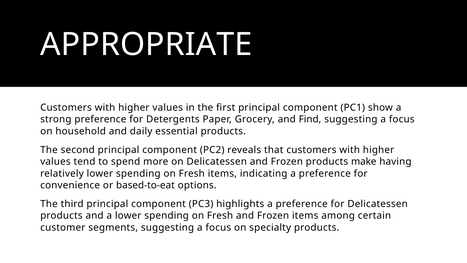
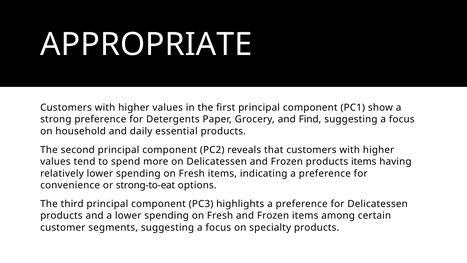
products make: make -> items
based-to-eat: based-to-eat -> strong-to-eat
